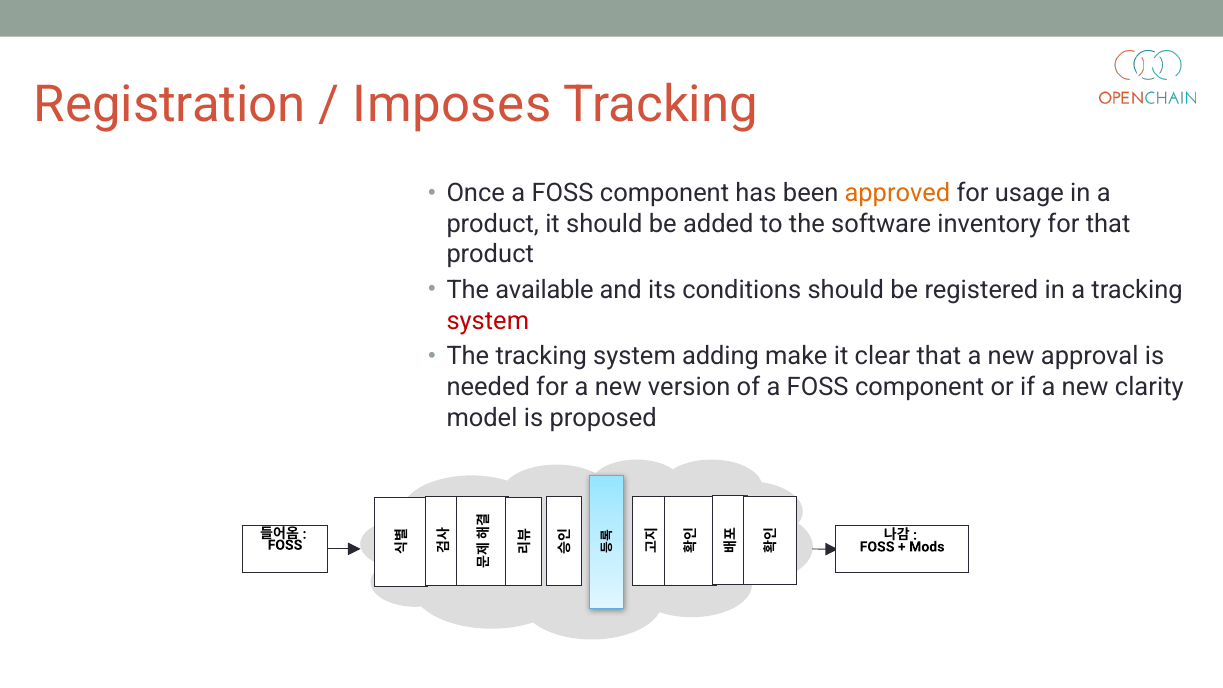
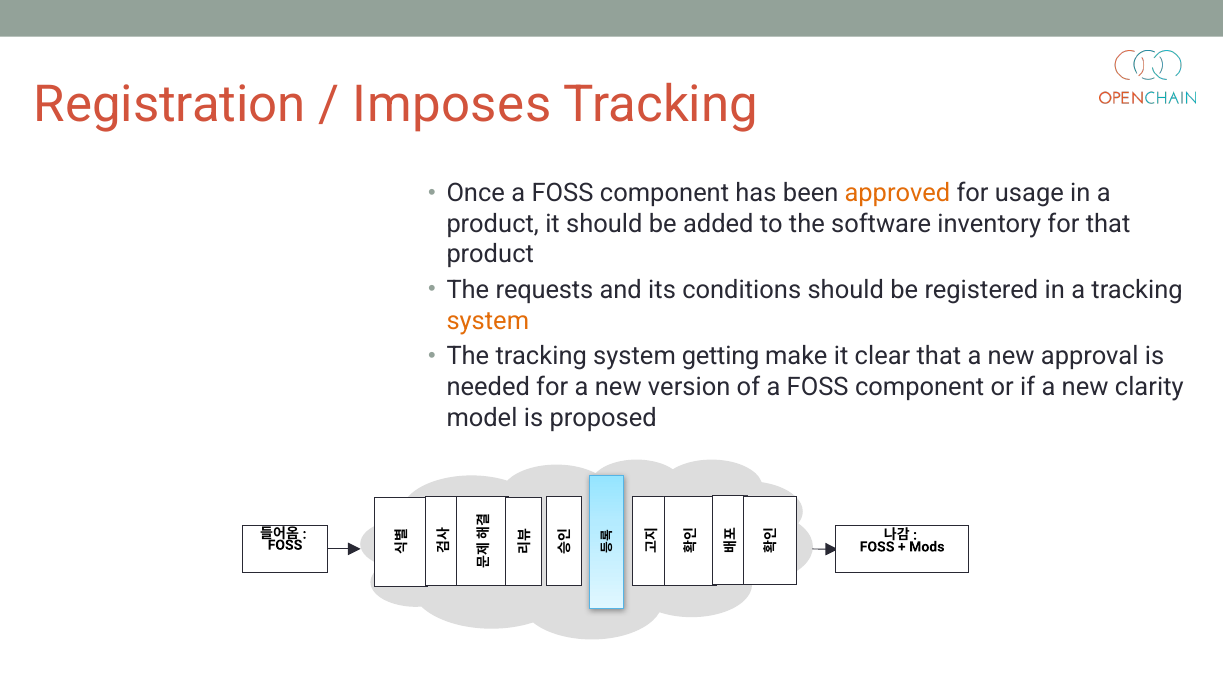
available: available -> requests
system at (488, 321) colour: red -> orange
adding: adding -> getting
